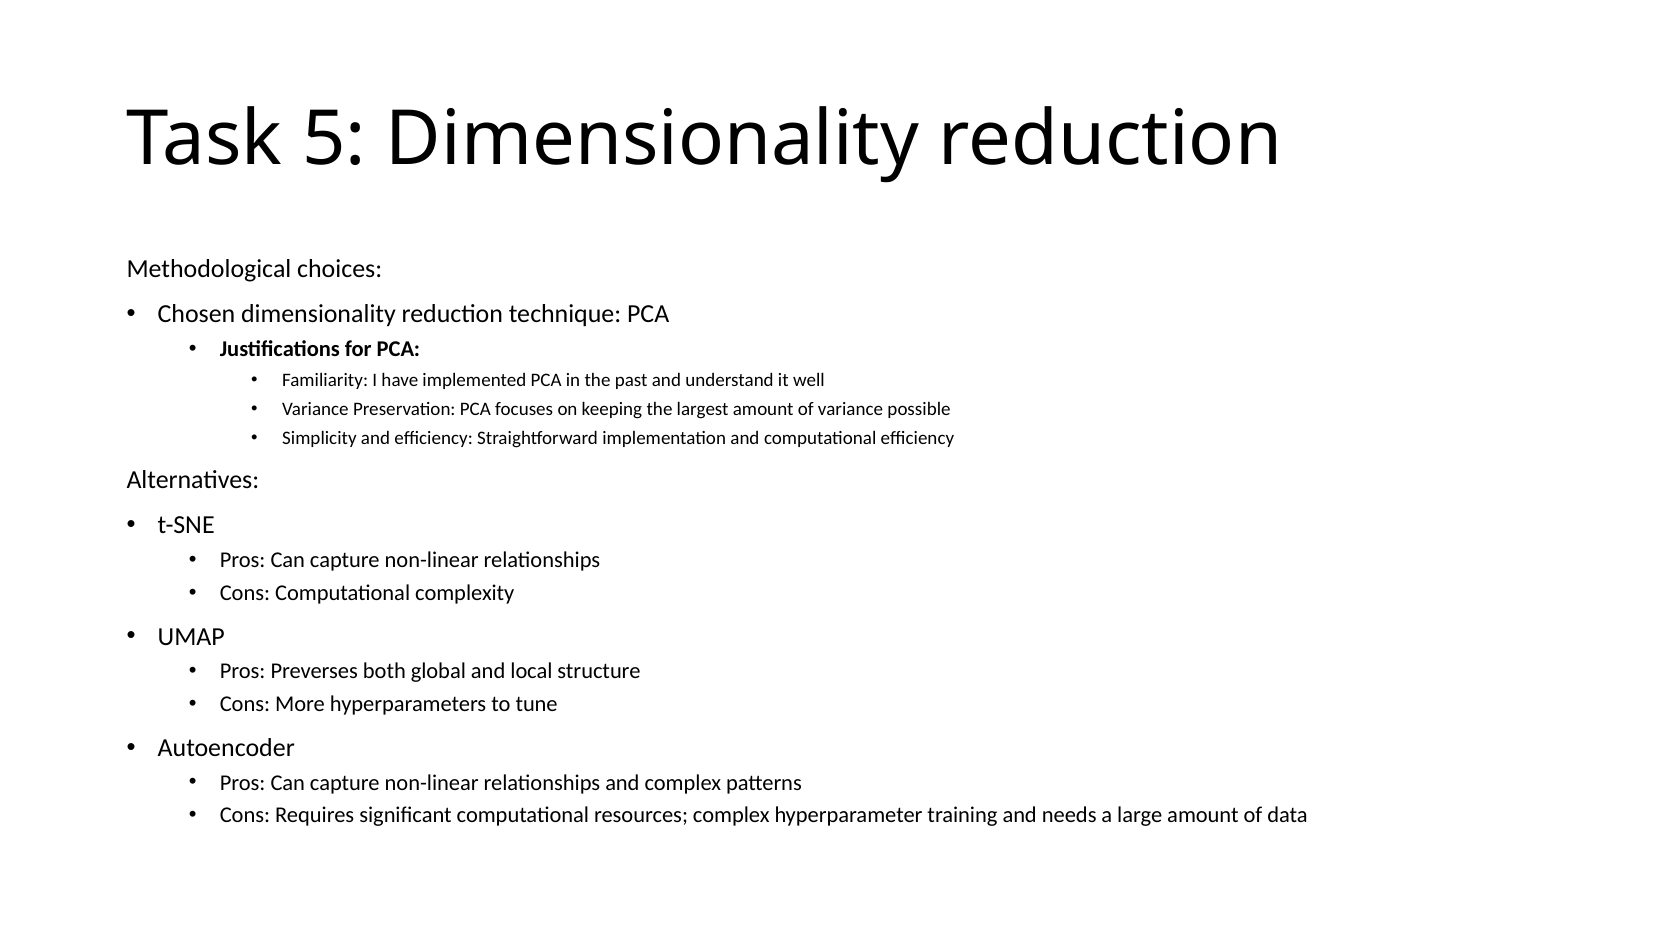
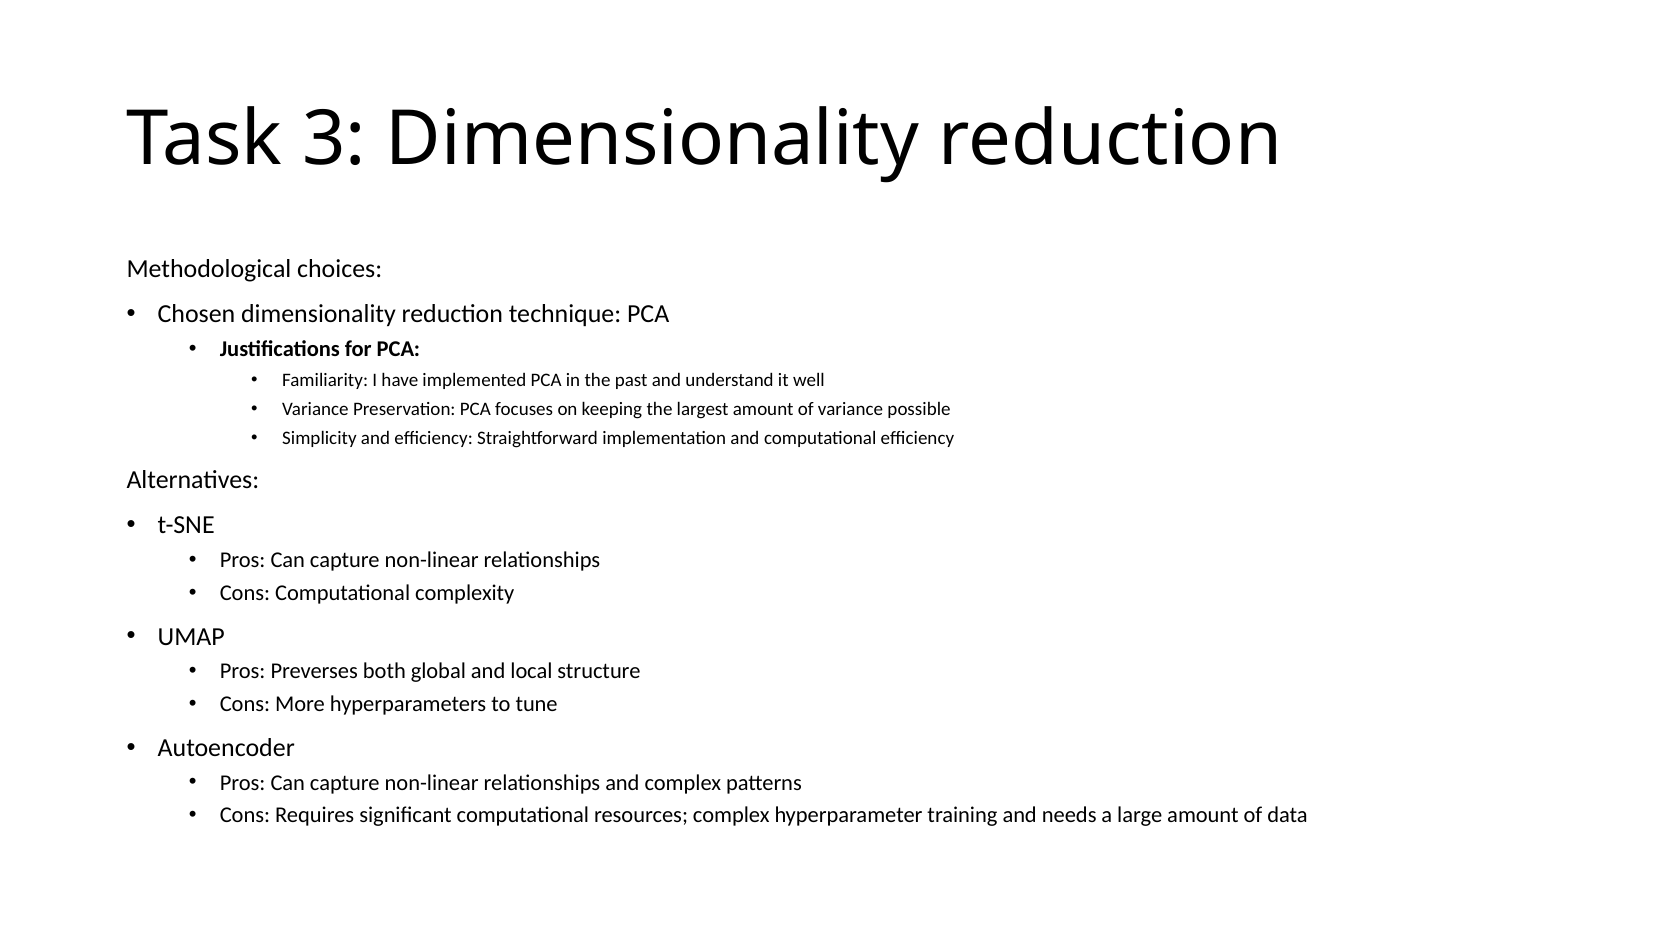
5: 5 -> 3
